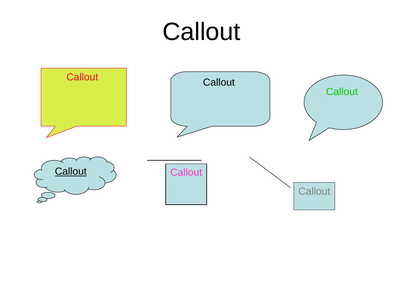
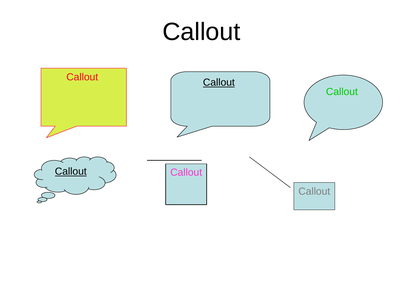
Callout at (219, 83) underline: none -> present
